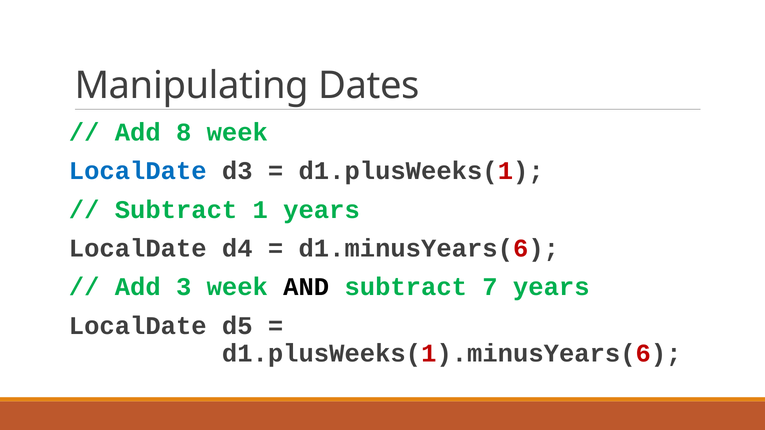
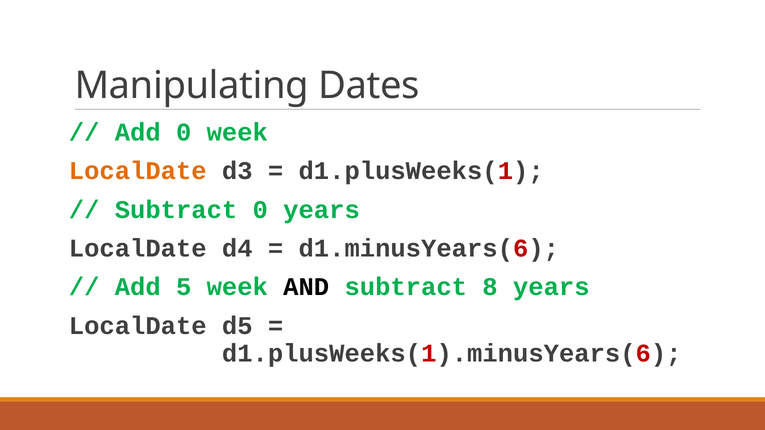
Add 8: 8 -> 0
LocalDate at (138, 171) colour: blue -> orange
Subtract 1: 1 -> 0
3: 3 -> 5
7: 7 -> 8
